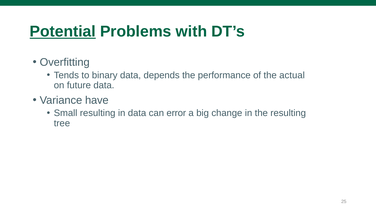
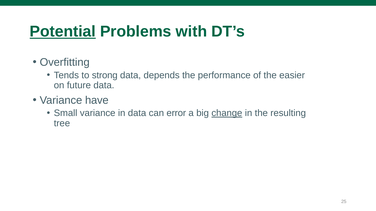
binary: binary -> strong
actual: actual -> easier
Small resulting: resulting -> variance
change underline: none -> present
